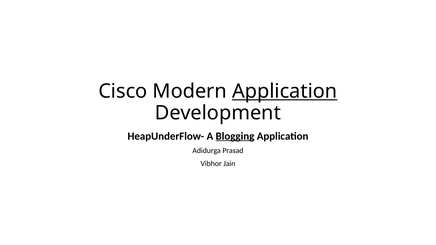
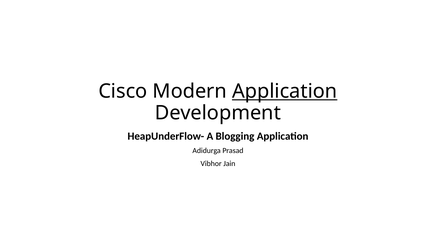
Blogging underline: present -> none
